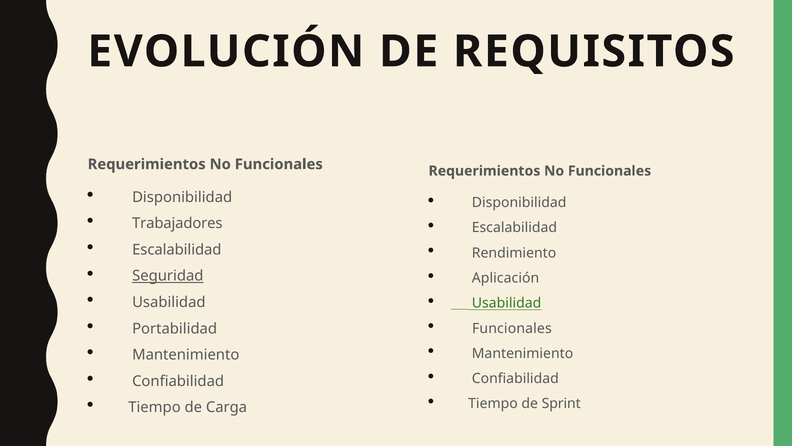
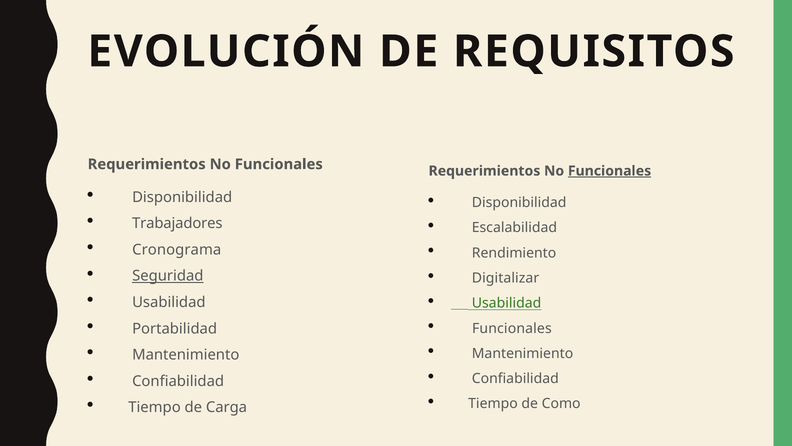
Funcionales at (610, 171) underline: none -> present
Escalabilidad at (177, 249): Escalabilidad -> Cronograma
Aplicación: Aplicación -> Digitalizar
Sprint: Sprint -> Como
